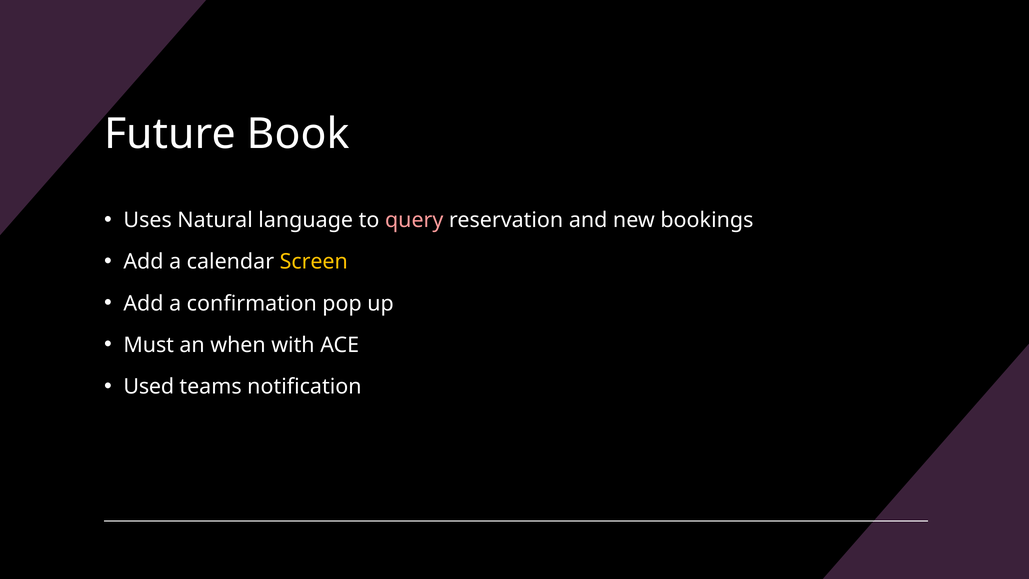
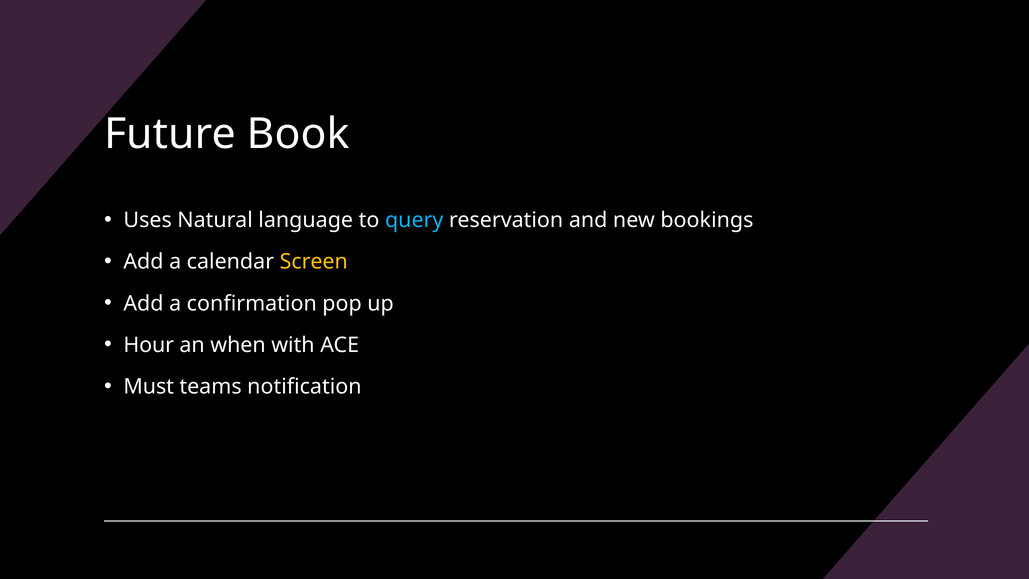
query colour: pink -> light blue
Must: Must -> Hour
Used: Used -> Must
